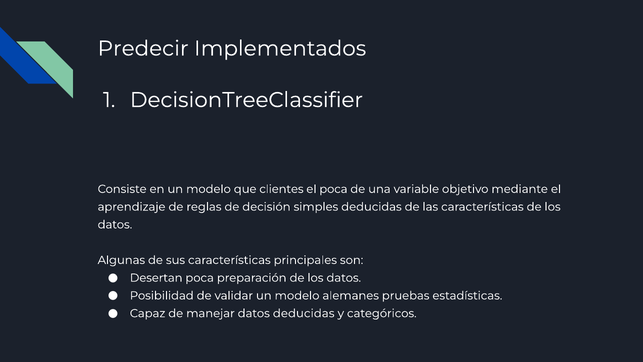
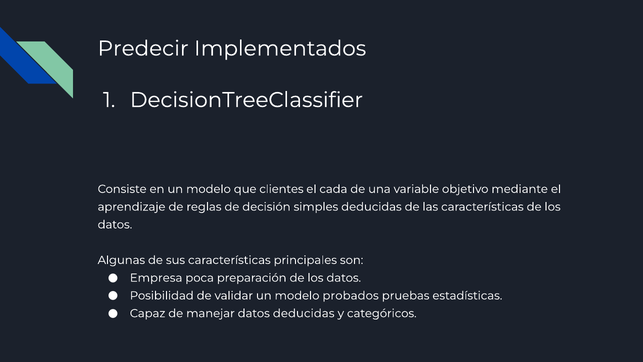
el poca: poca -> cada
Desertan: Desertan -> Empresa
alemanes: alemanes -> probados
